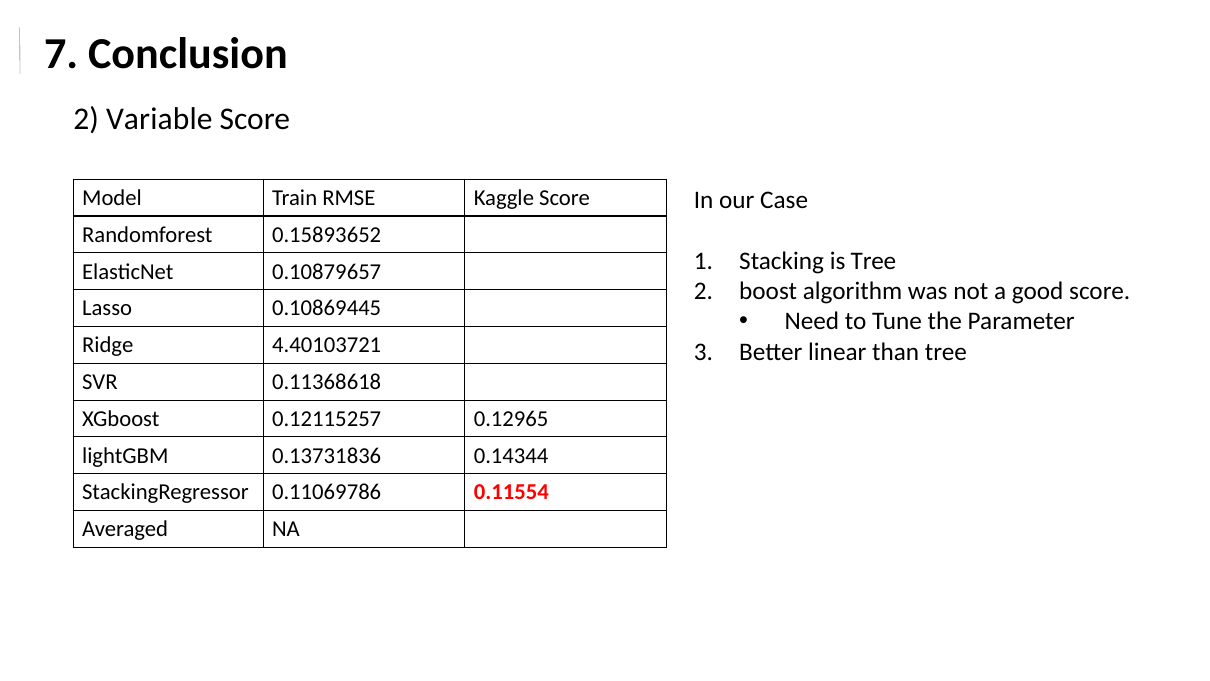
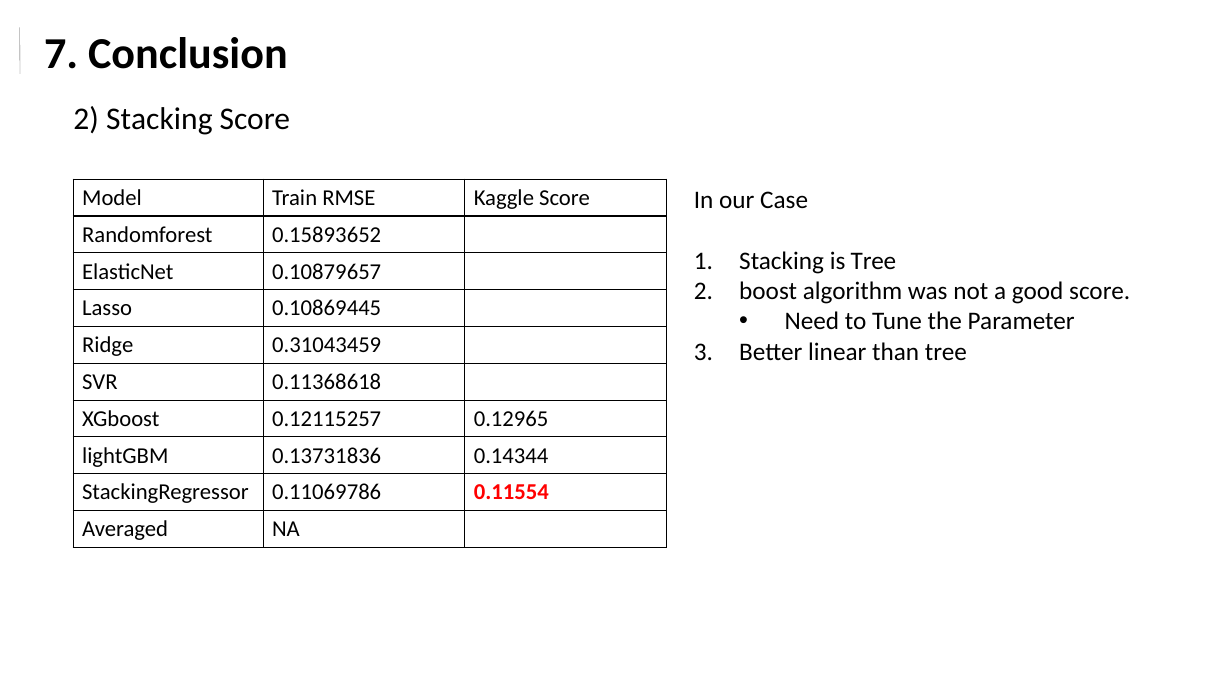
2 Variable: Variable -> Stacking
4.40103721: 4.40103721 -> 0.31043459
